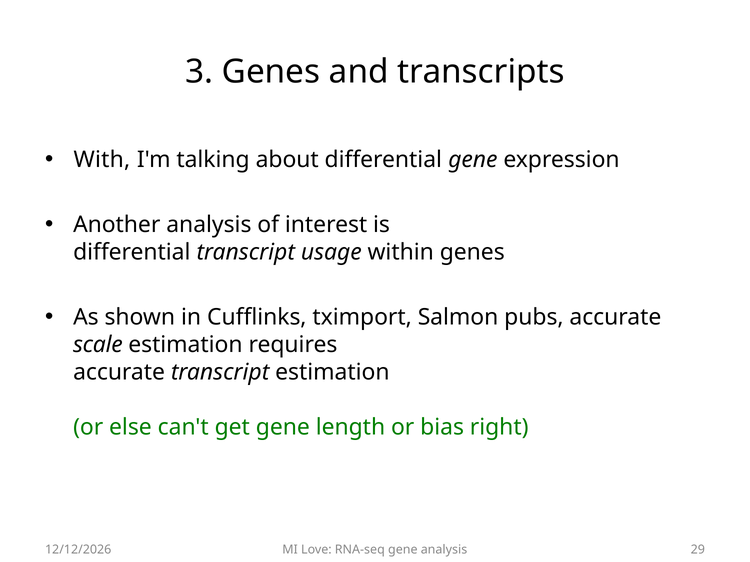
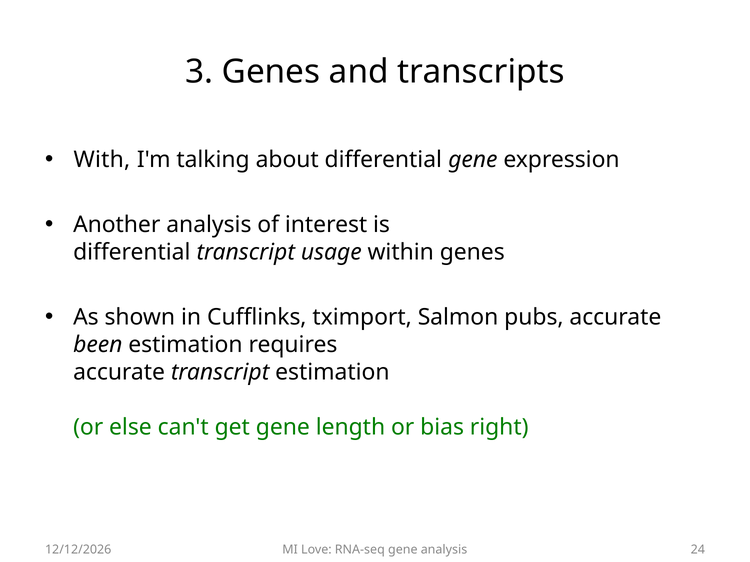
scale: scale -> been
29: 29 -> 24
